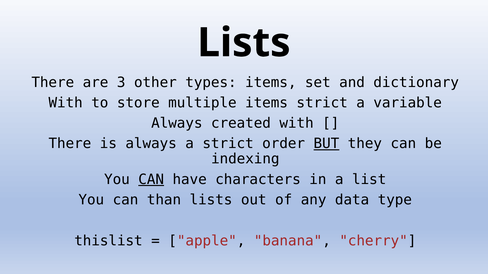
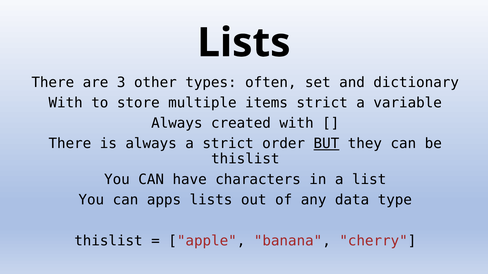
types items: items -> often
indexing at (245, 159): indexing -> thislist
CAN at (151, 180) underline: present -> none
than: than -> apps
